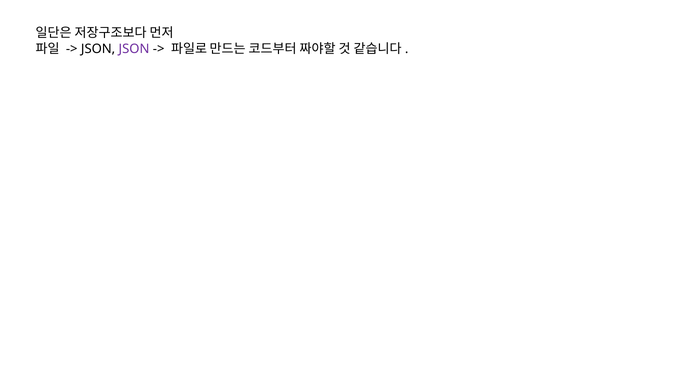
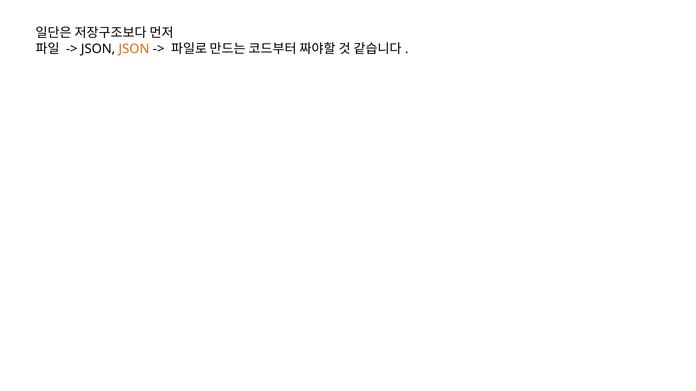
JSON at (134, 49) colour: purple -> orange
